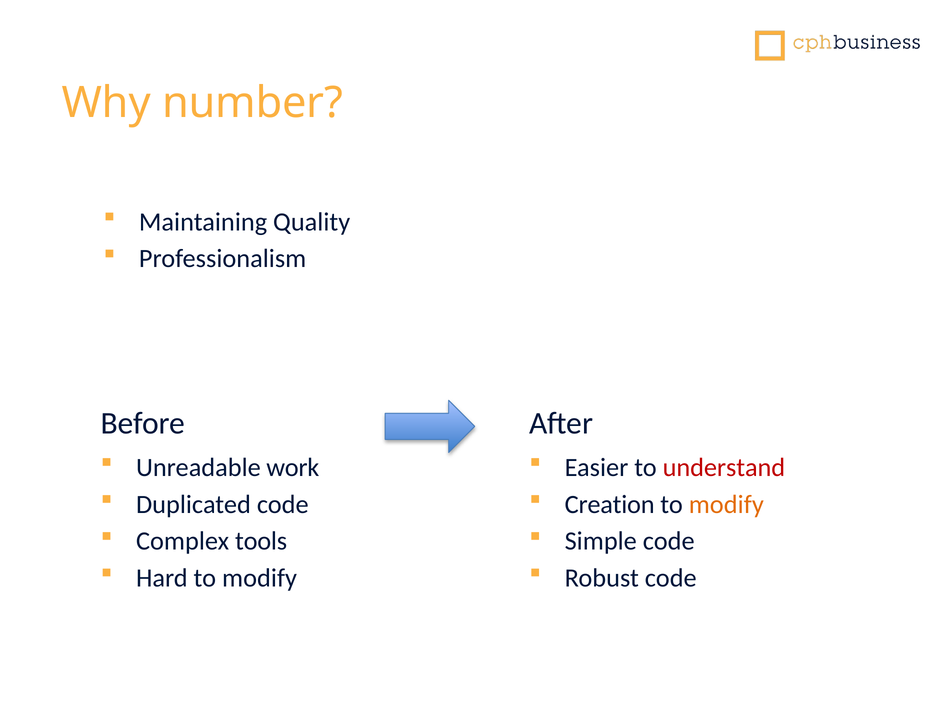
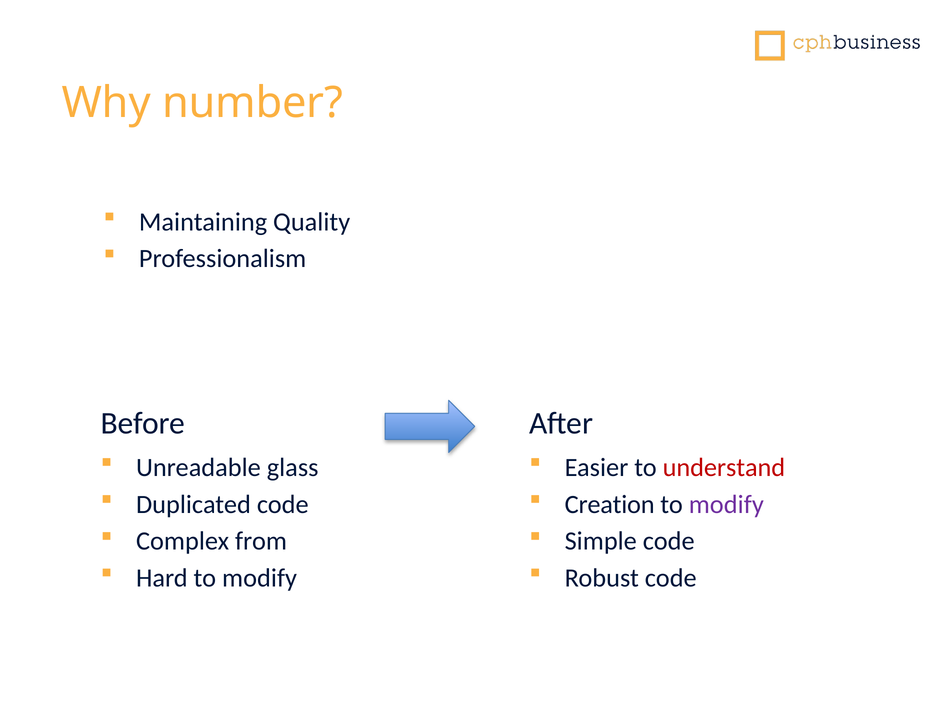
work: work -> glass
modify at (726, 504) colour: orange -> purple
tools: tools -> from
